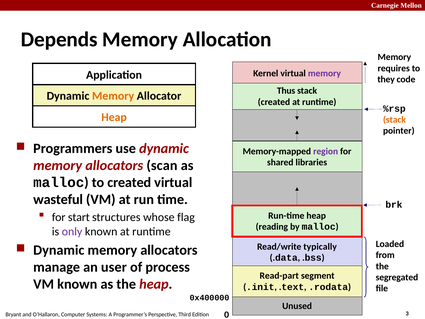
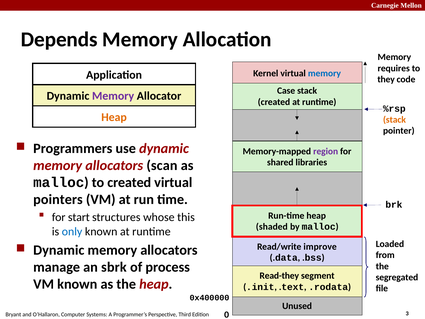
memory at (324, 73) colour: purple -> blue
Thus: Thus -> Case
Memory at (113, 96) colour: orange -> purple
wasteful: wasteful -> pointers
flag: flag -> this
reading: reading -> shaded
only colour: purple -> blue
typically: typically -> improve
user: user -> sbrk
Read-part: Read-part -> Read-they
